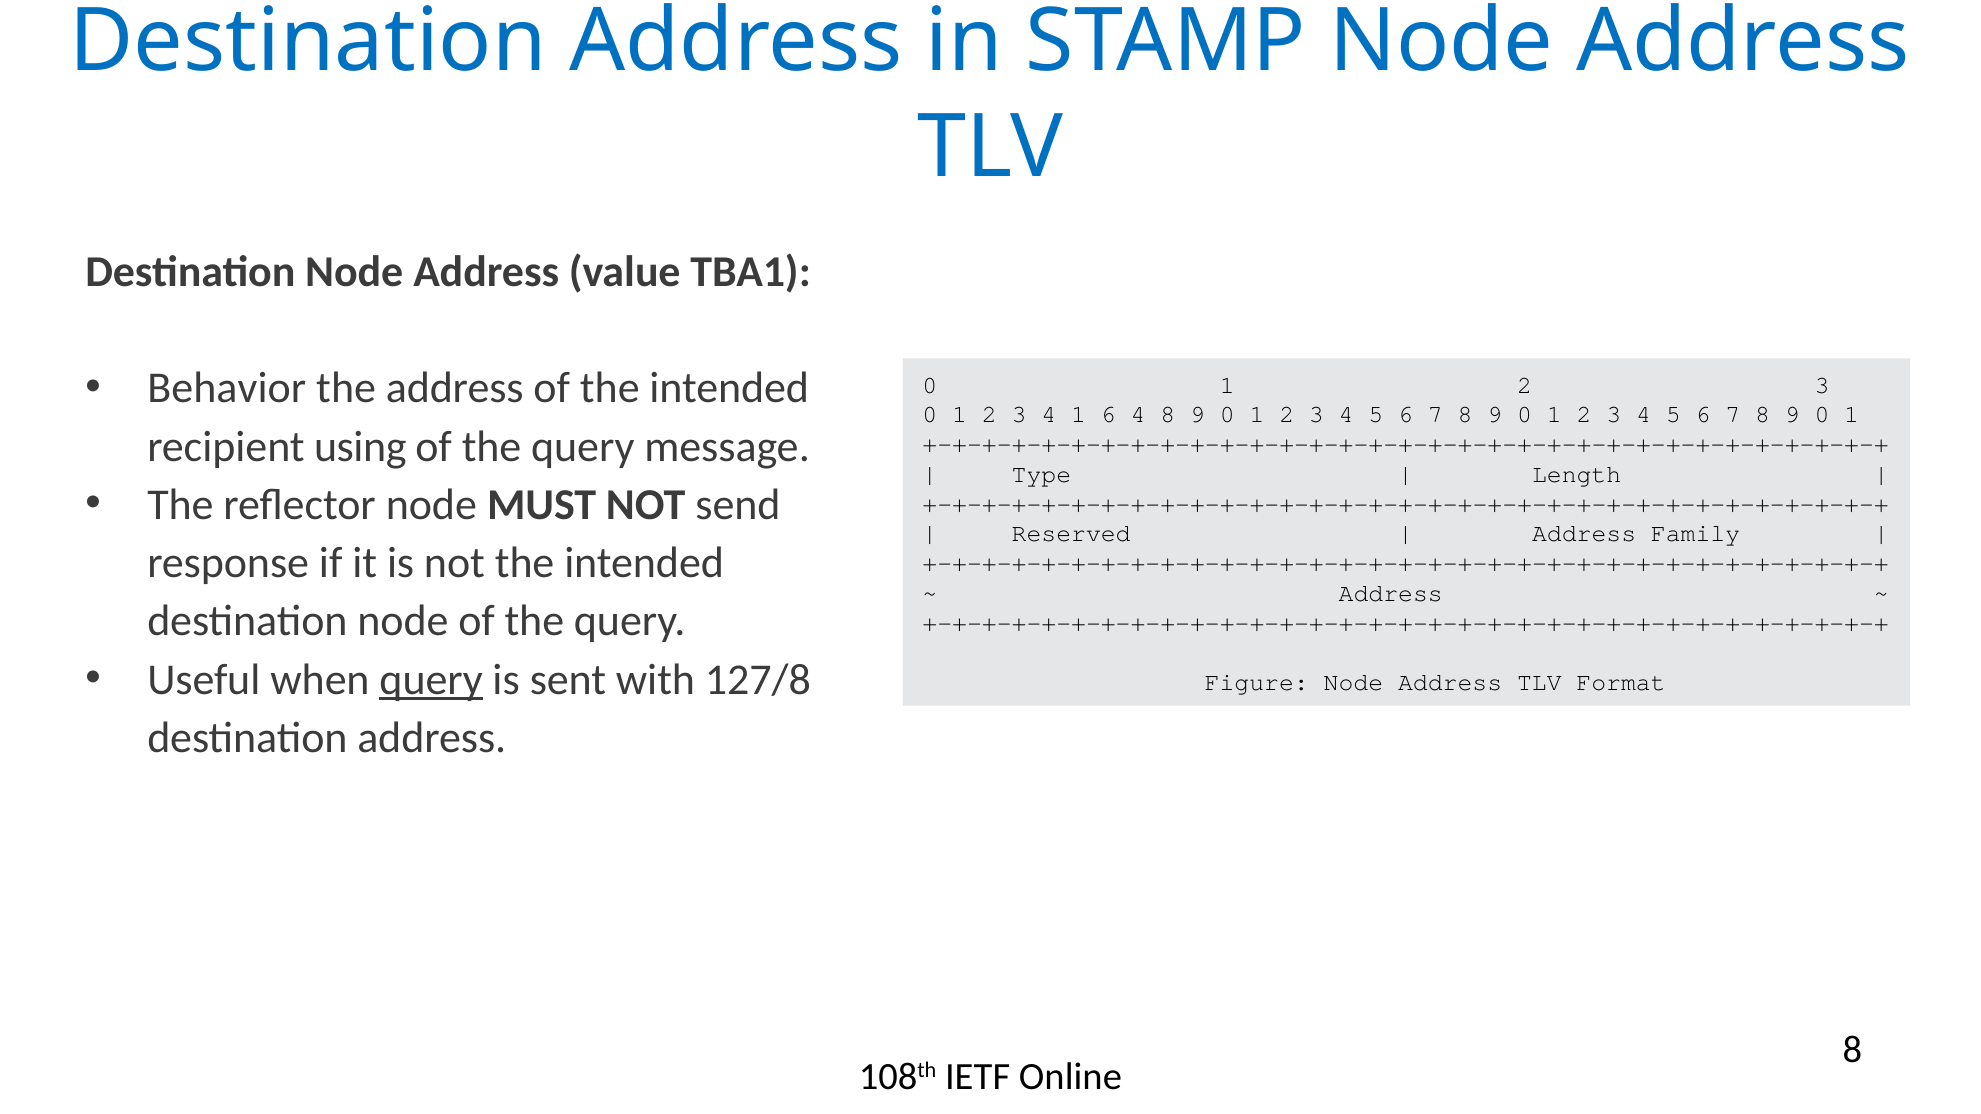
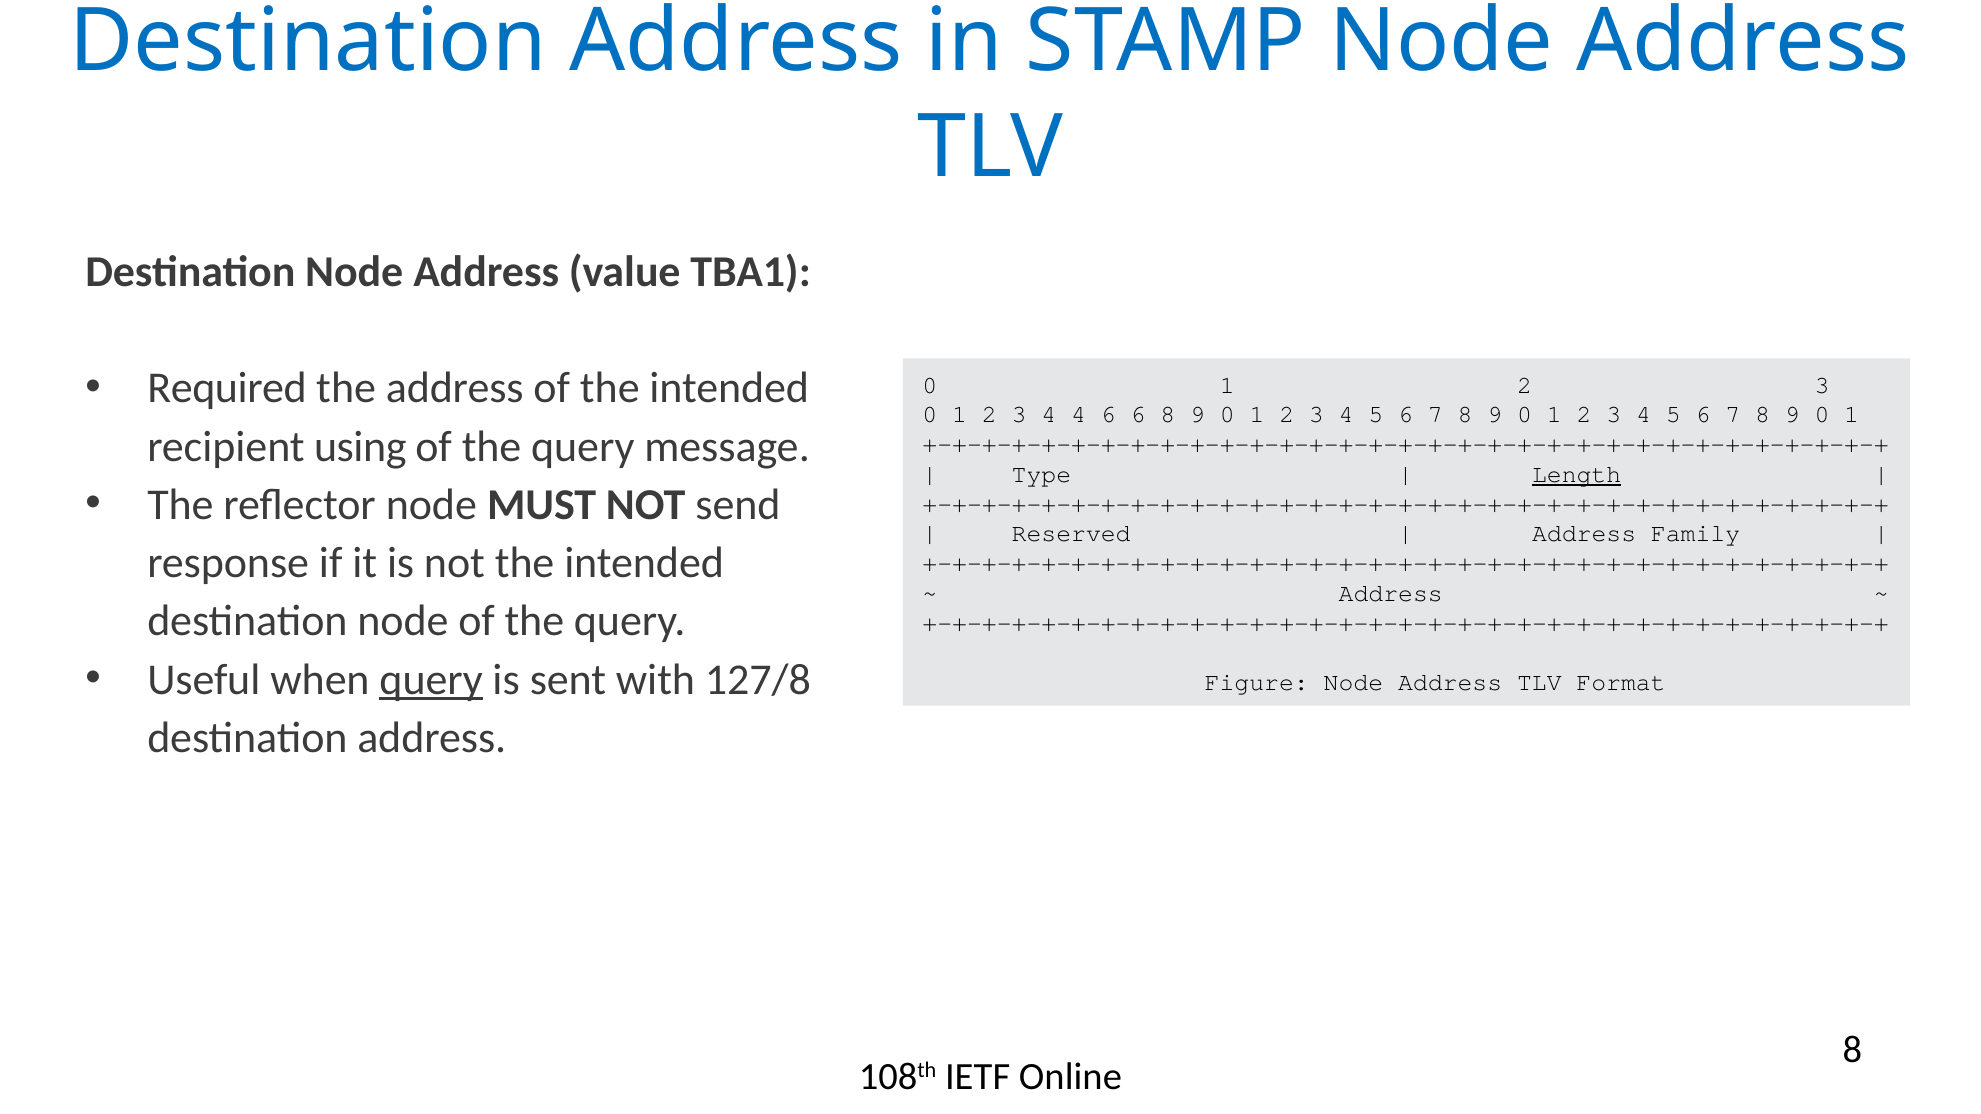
Behavior: Behavior -> Required
4 1: 1 -> 4
6 4: 4 -> 6
Length underline: none -> present
